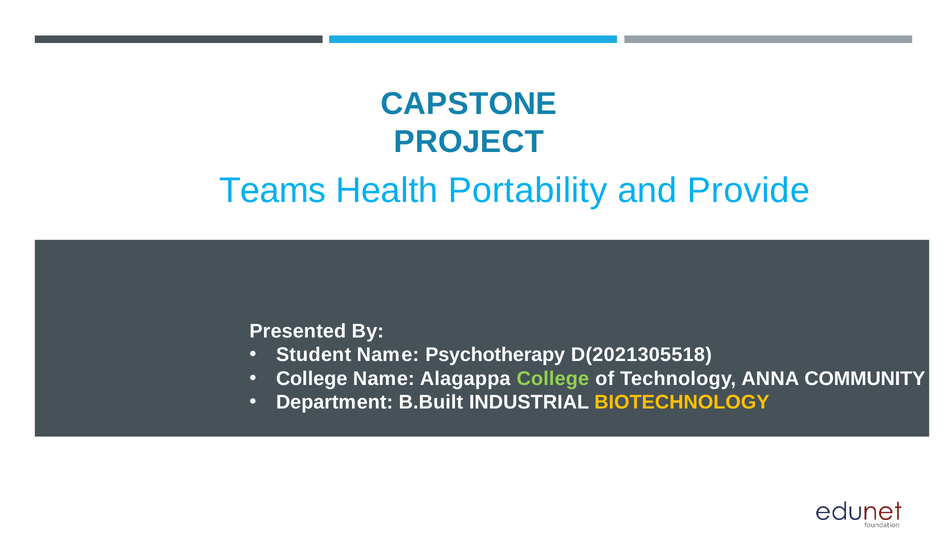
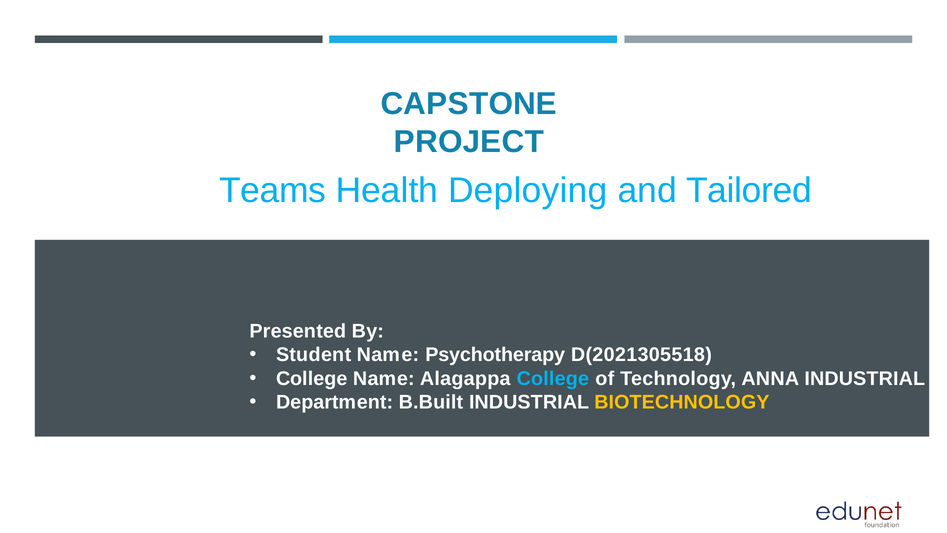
Portability: Portability -> Deploying
Provide: Provide -> Tailored
College at (553, 378) colour: light green -> light blue
ANNA COMMUNITY: COMMUNITY -> INDUSTRIAL
